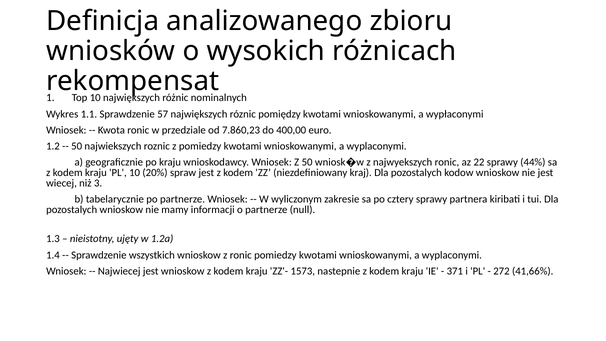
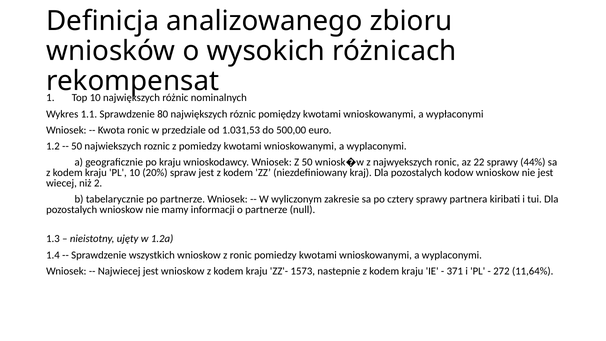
57: 57 -> 80
7.860,23: 7.860,23 -> 1.031,53
400,00: 400,00 -> 500,00
3: 3 -> 2
41,66%: 41,66% -> 11,64%
